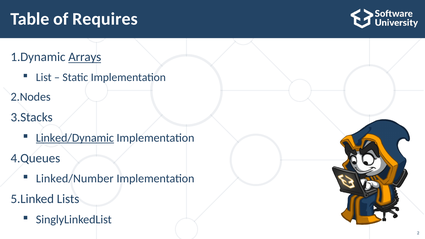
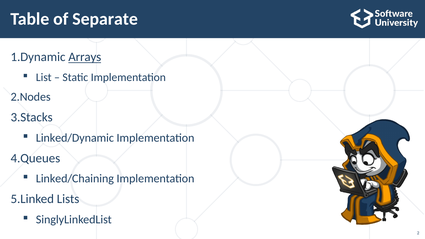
Requires: Requires -> Separate
Linked/Dynamic underline: present -> none
Linked/Number: Linked/Number -> Linked/Chaining
